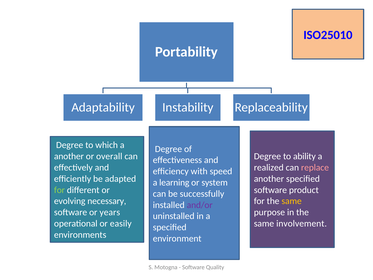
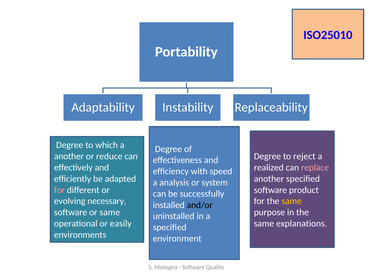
overall: overall -> reduce
ability: ability -> reject
learning: learning -> analysis
for at (59, 190) colour: light green -> pink
and/or colour: purple -> black
or years: years -> same
involvement: involvement -> explanations
